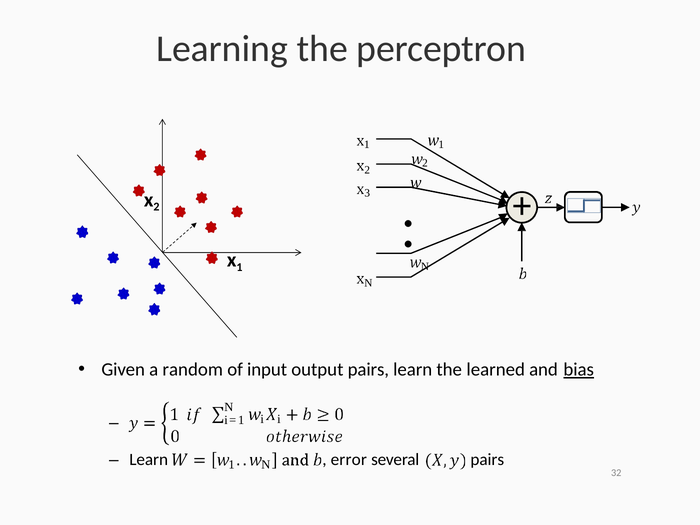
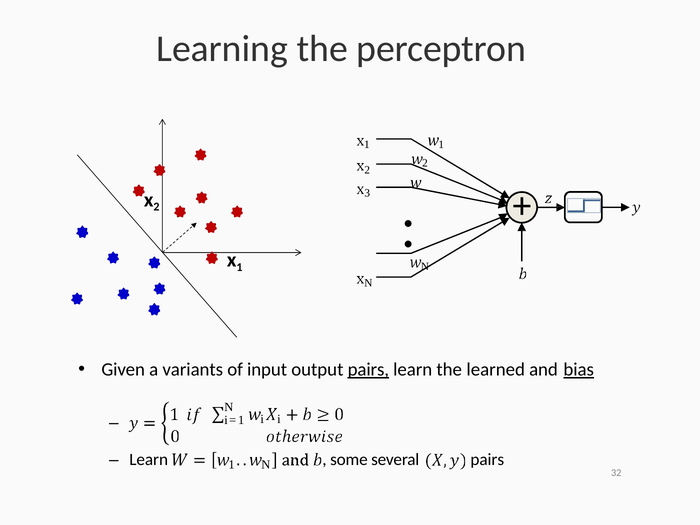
random: random -> variants
pairs at (368, 370) underline: none -> present
error: error -> some
